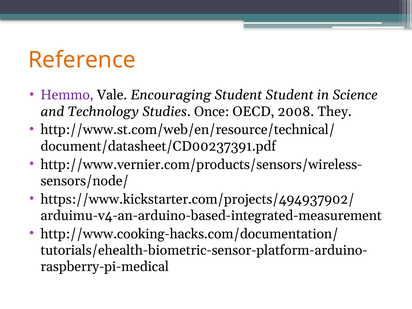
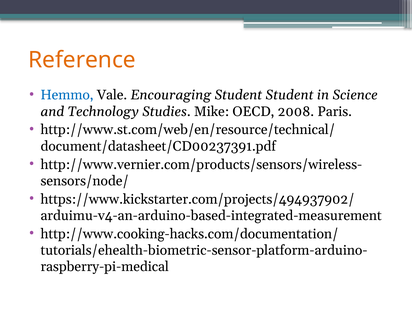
Hemmo colour: purple -> blue
Once: Once -> Mike
They: They -> Paris
